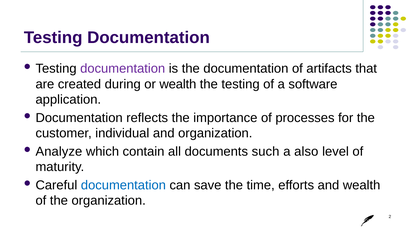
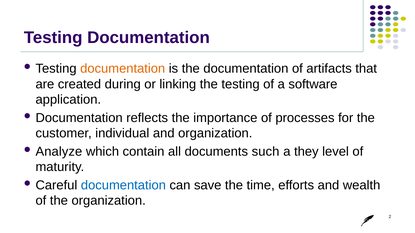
documentation at (123, 69) colour: purple -> orange
or wealth: wealth -> linking
also: also -> they
